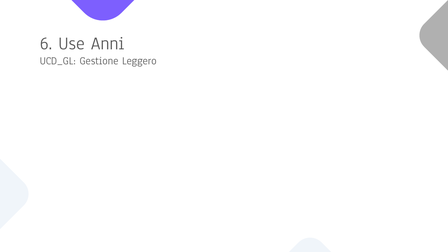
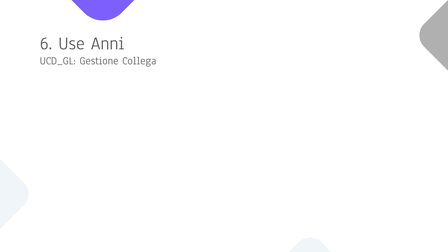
Leggero: Leggero -> Collega
